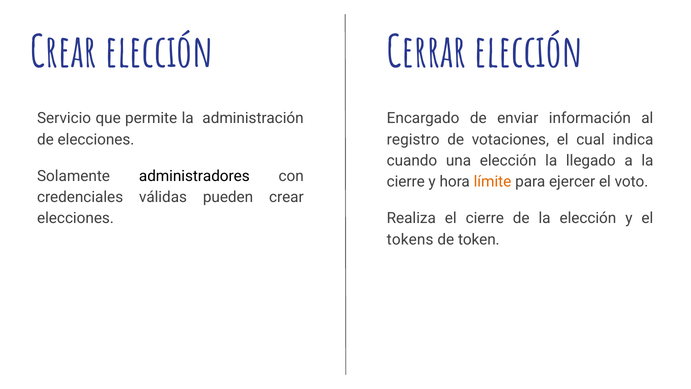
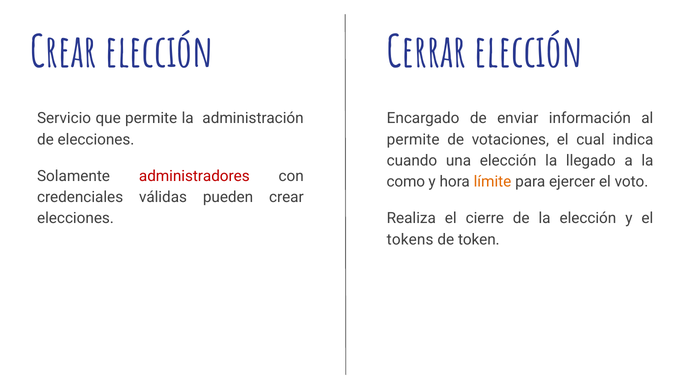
registro at (413, 139): registro -> permite
administradores colour: black -> red
cierre at (406, 182): cierre -> como
